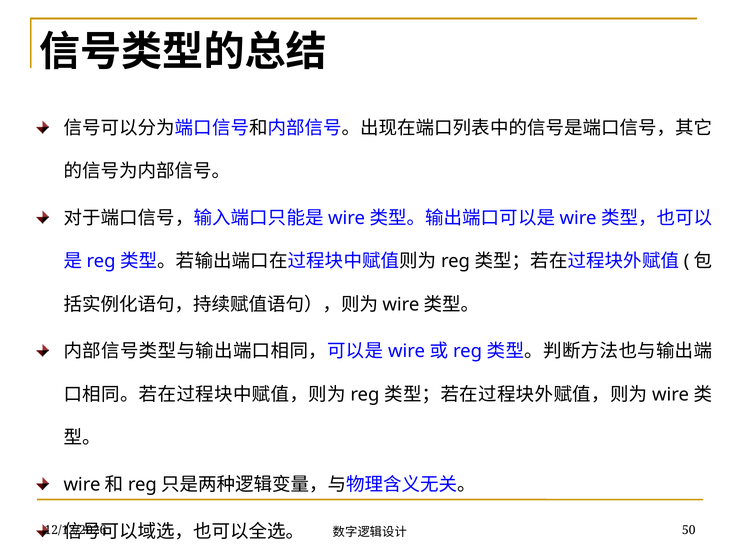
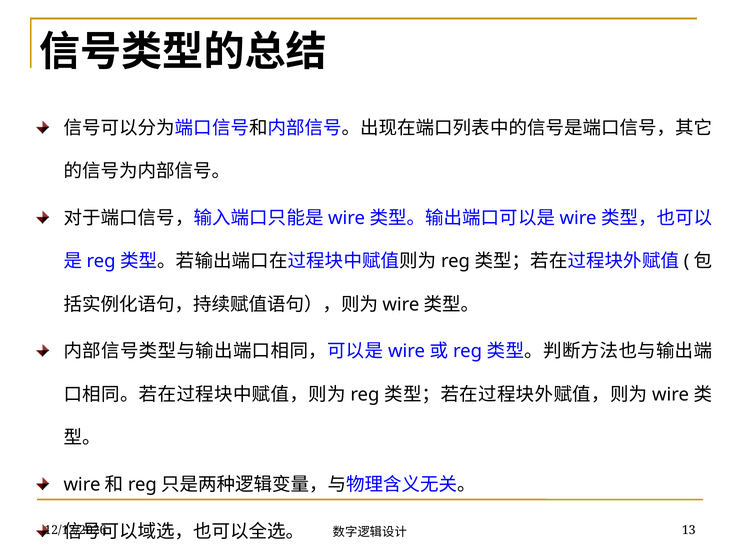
50: 50 -> 13
